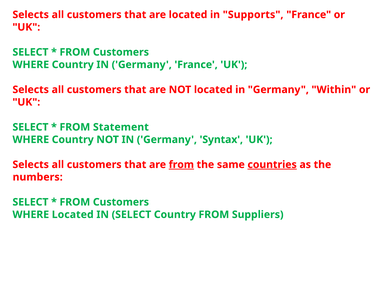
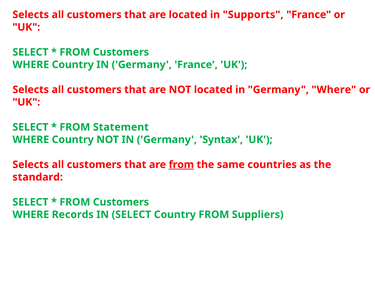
Germany Within: Within -> Where
countries underline: present -> none
numbers: numbers -> standard
WHERE Located: Located -> Records
